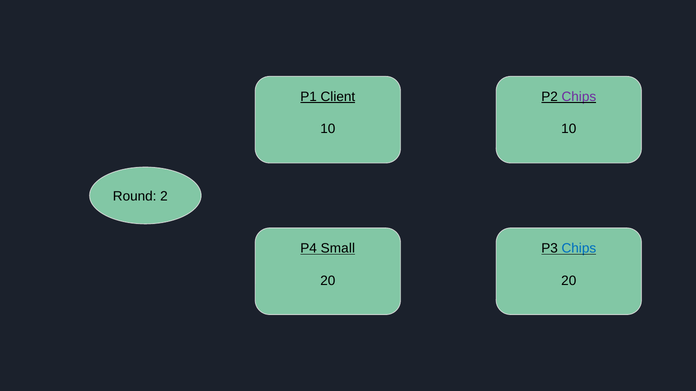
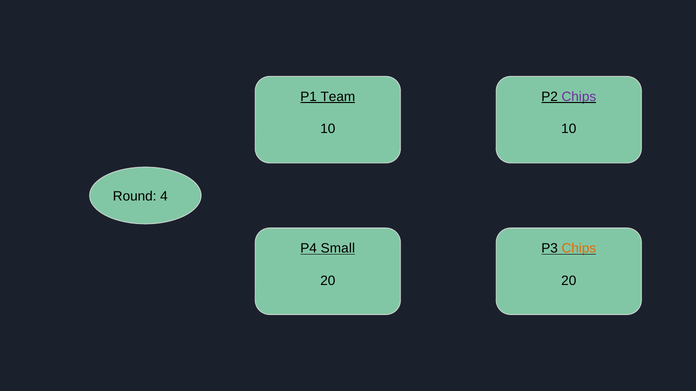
Client: Client -> Team
2: 2 -> 4
Chips at (579, 249) colour: blue -> orange
